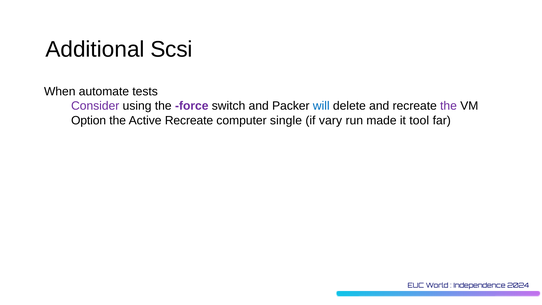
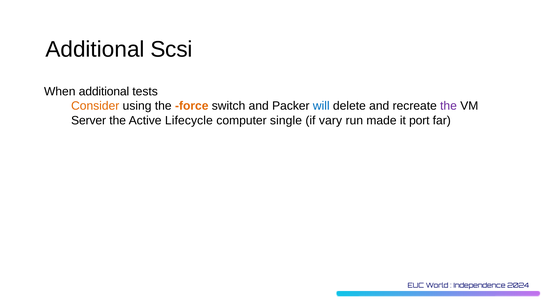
When automate: automate -> additional
Consider colour: purple -> orange
force colour: purple -> orange
Option: Option -> Server
Active Recreate: Recreate -> Lifecycle
tool: tool -> port
